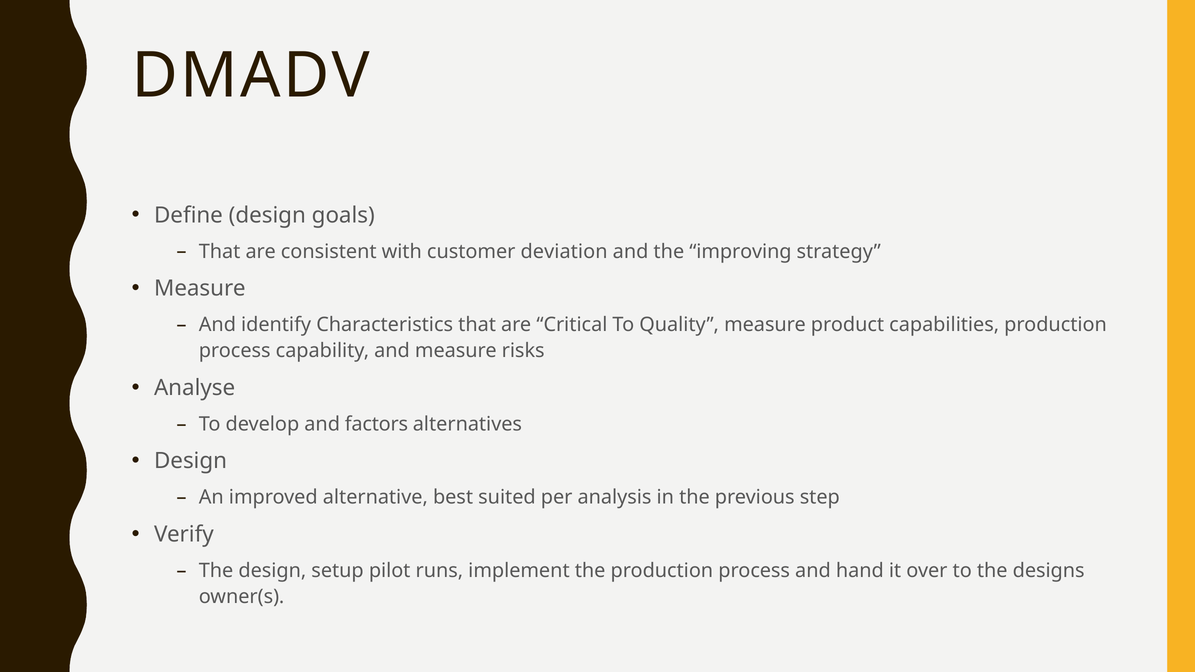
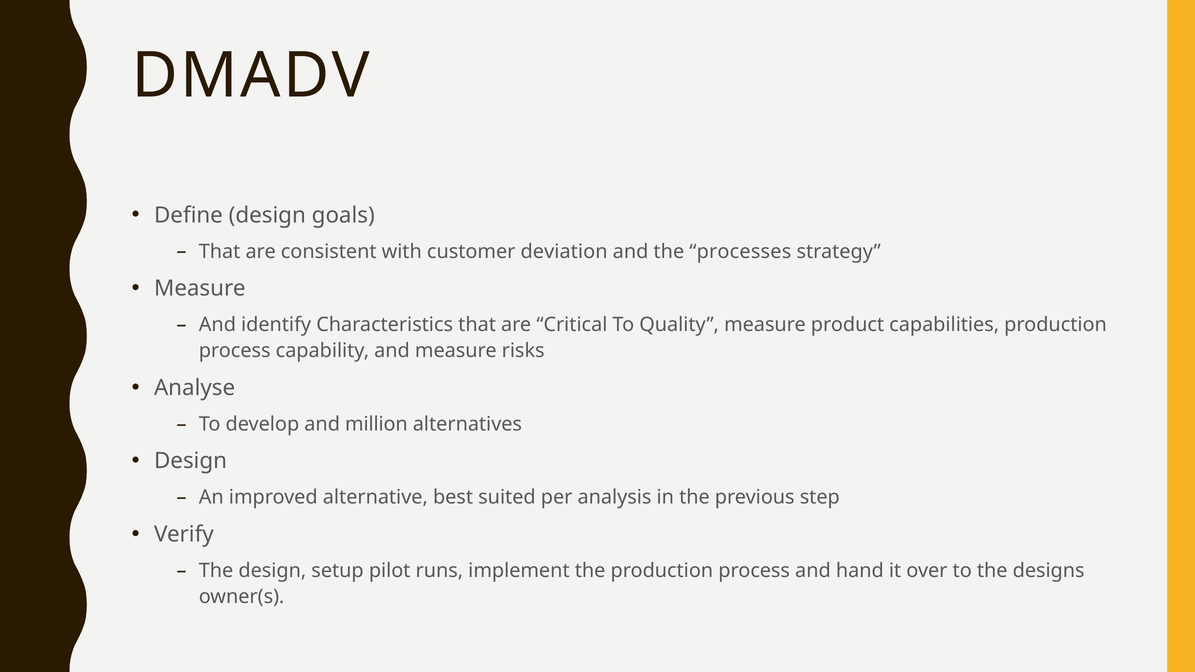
improving: improving -> processes
factors: factors -> million
